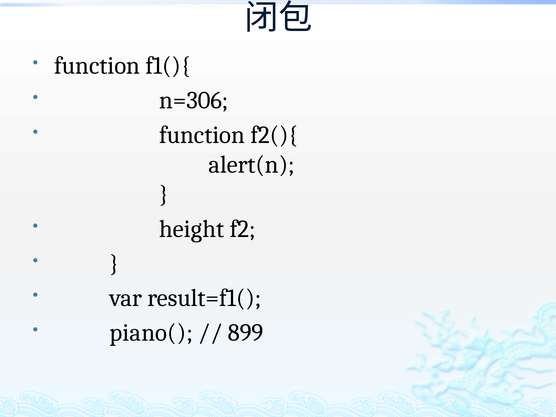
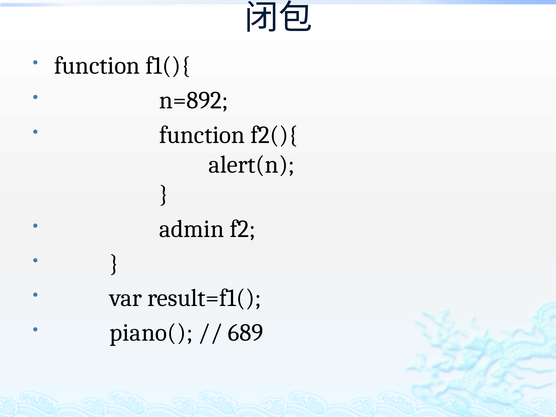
n=306: n=306 -> n=892
height: height -> admin
899: 899 -> 689
